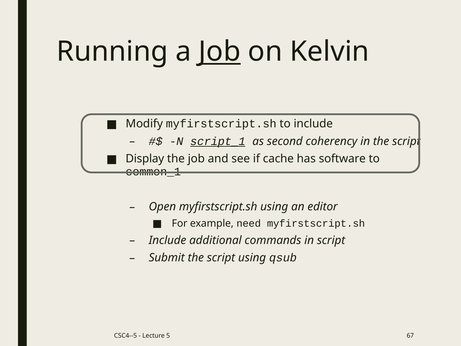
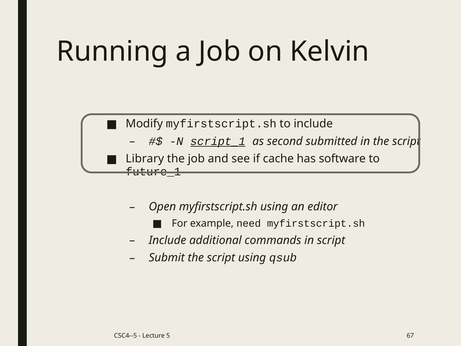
Job at (220, 52) underline: present -> none
coherency: coherency -> submitted
Display: Display -> Library
common_1: common_1 -> future_1
